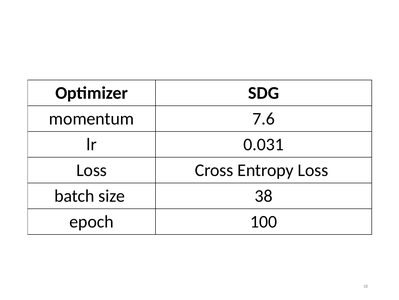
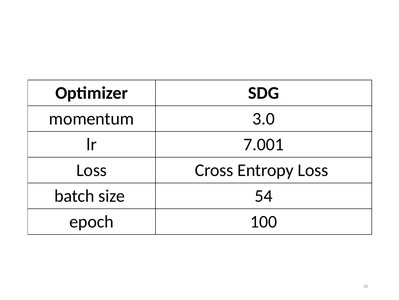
7.6: 7.6 -> 3.0
0.031: 0.031 -> 7.001
38: 38 -> 54
